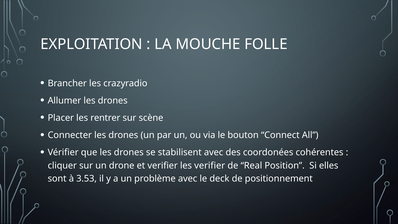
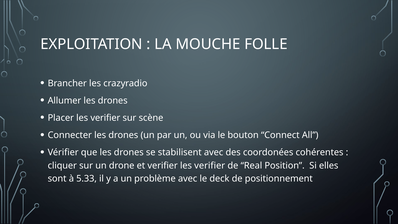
Placer les rentrer: rentrer -> verifier
3.53: 3.53 -> 5.33
